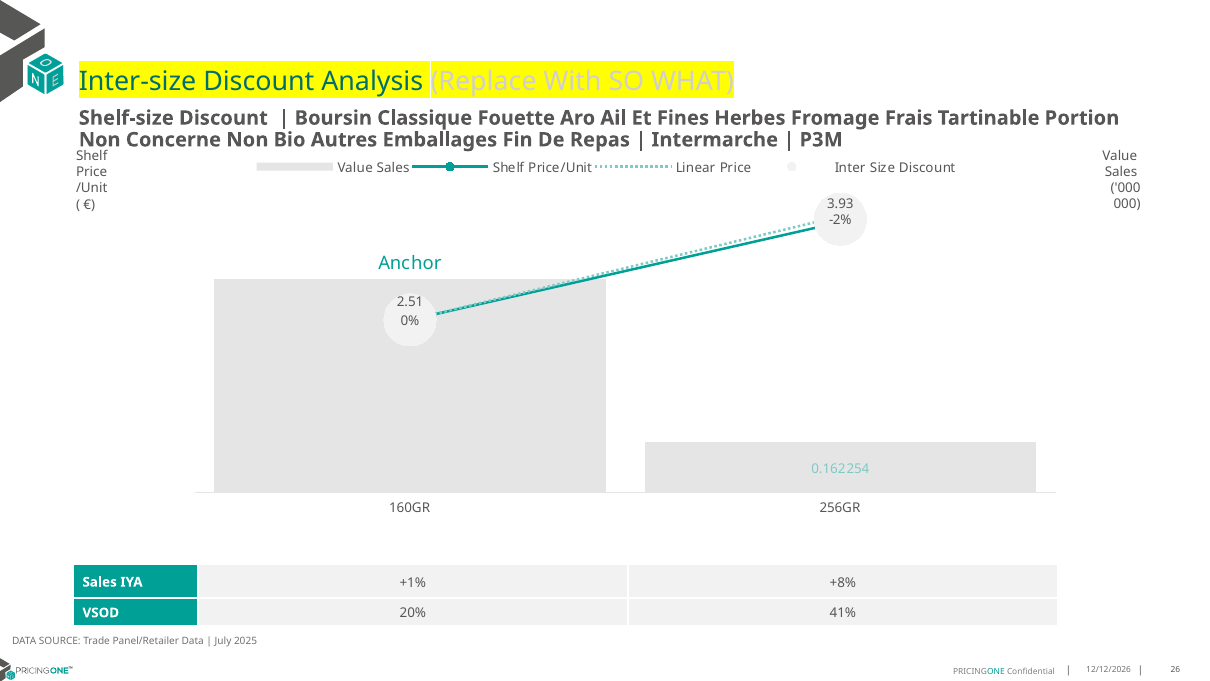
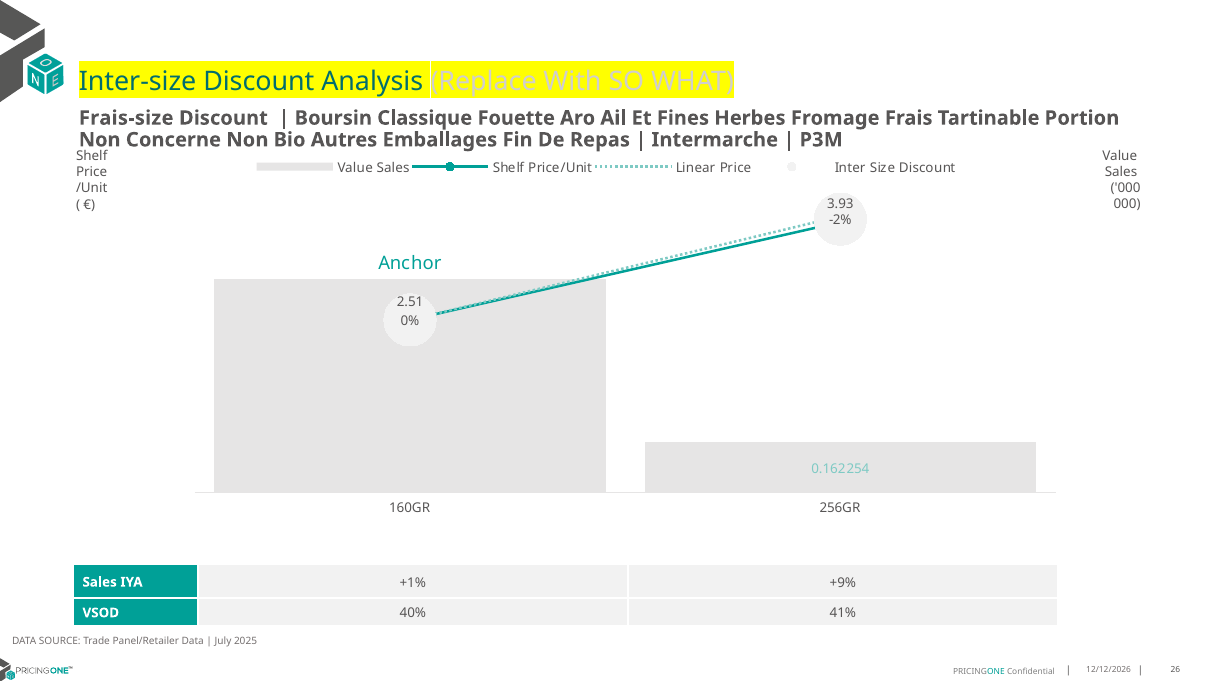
Shelf-size: Shelf-size -> Frais-size
+8%: +8% -> +9%
20%: 20% -> 40%
